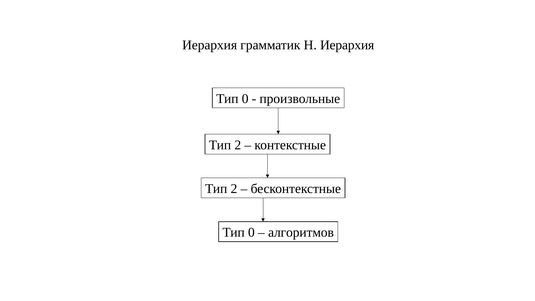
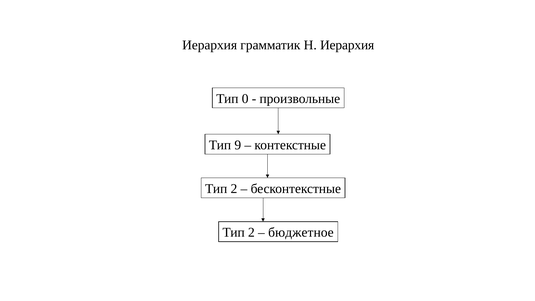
2 at (238, 145): 2 -> 9
0 at (251, 232): 0 -> 2
алгоритмов: алгоритмов -> бюджетное
